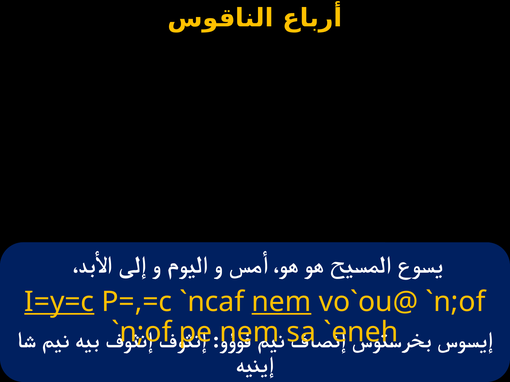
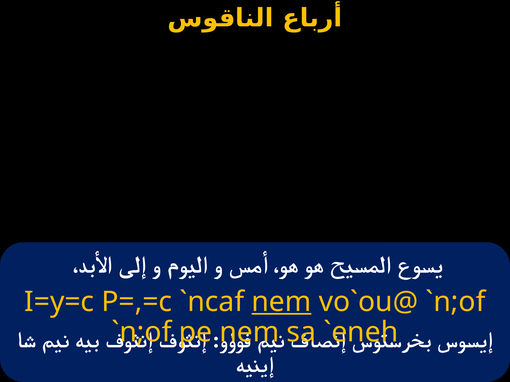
I=y=c underline: present -> none
